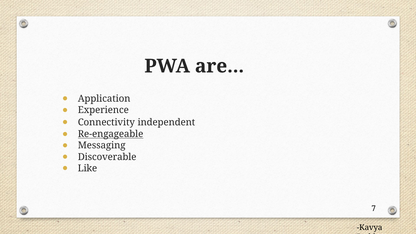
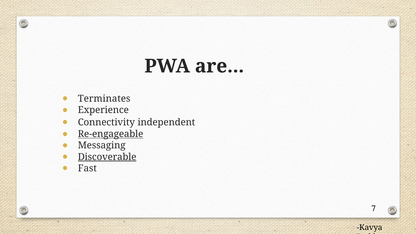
Application: Application -> Terminates
Discoverable underline: none -> present
Like: Like -> Fast
